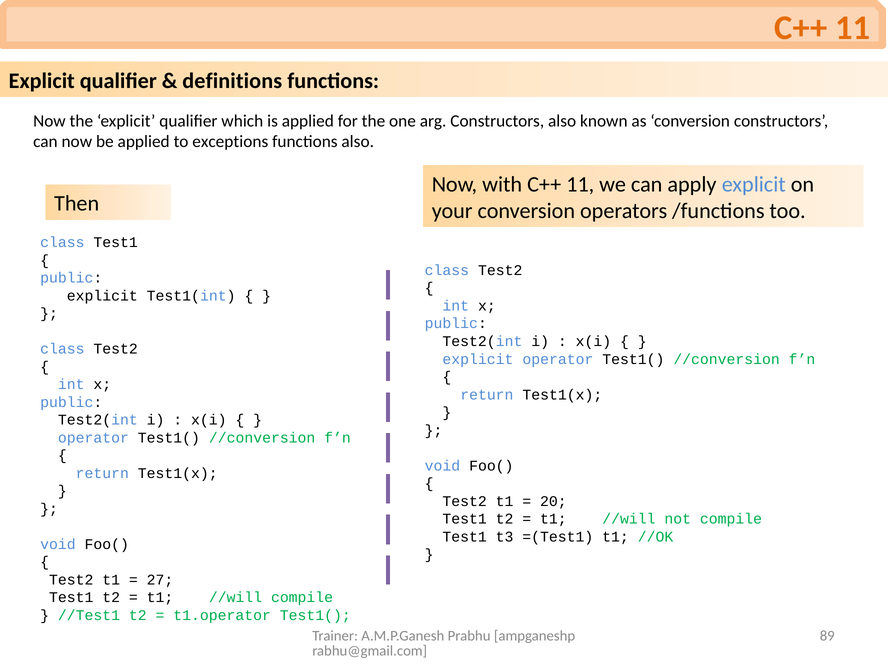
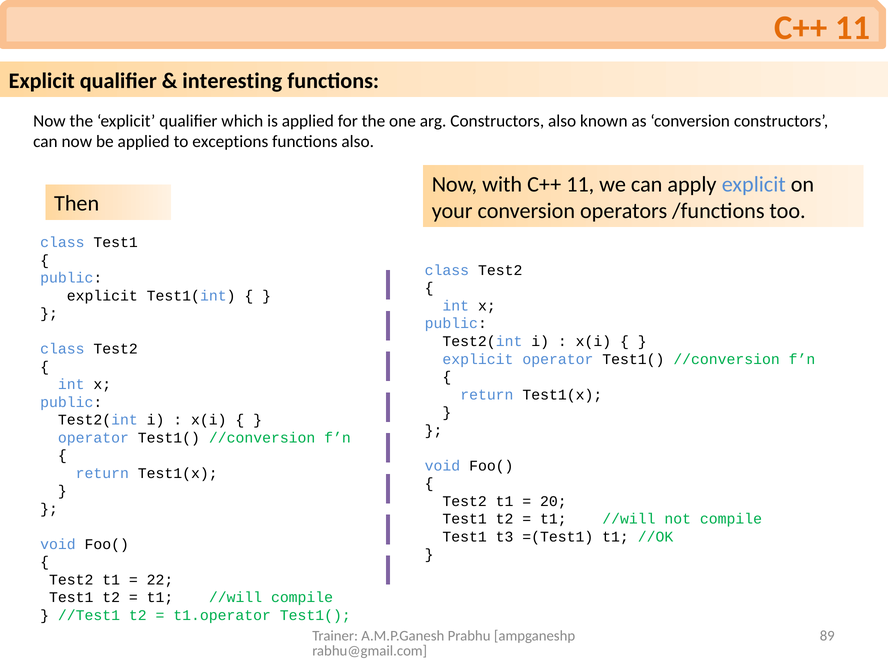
definitions: definitions -> interesting
27: 27 -> 22
